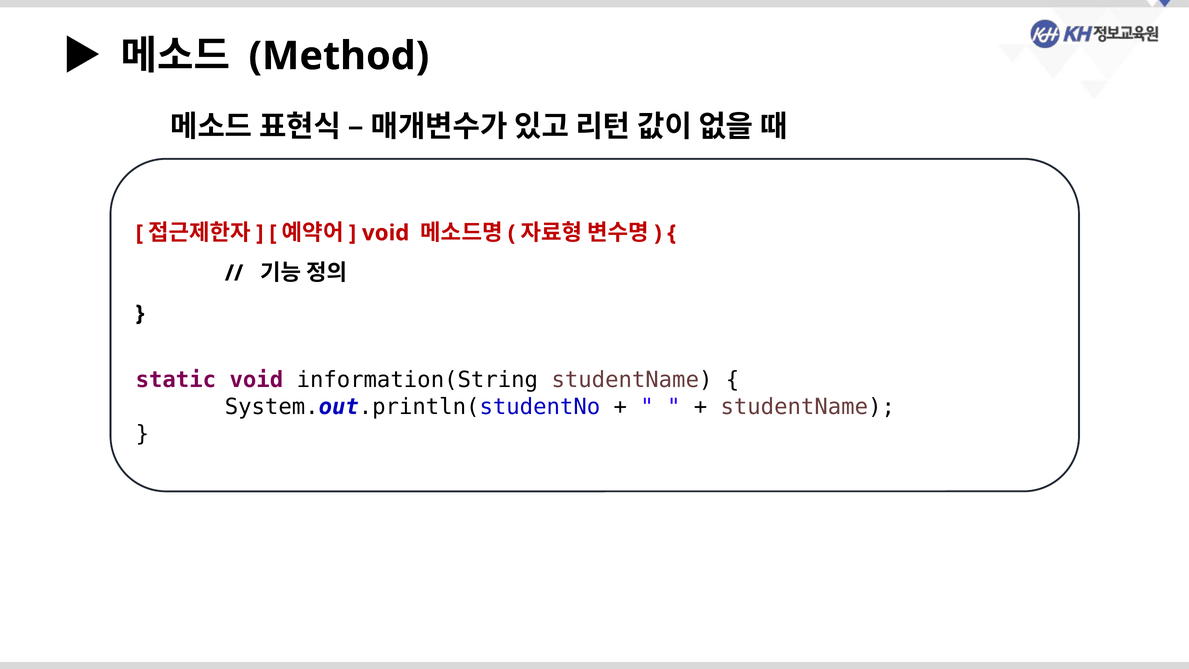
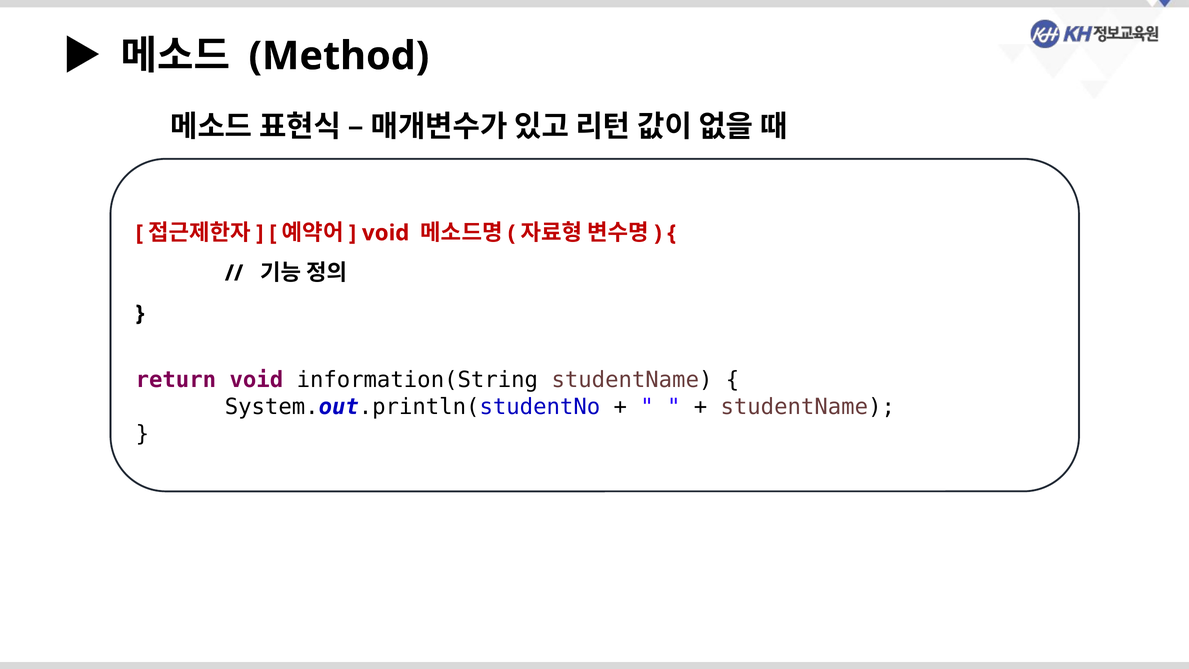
static: static -> return
